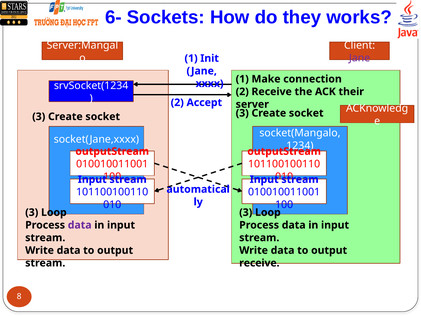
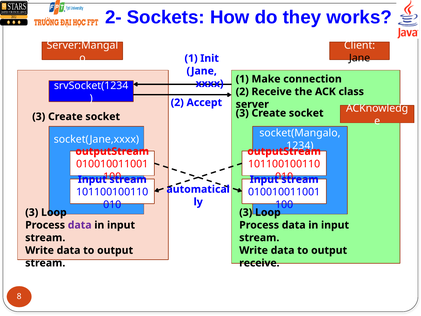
6-: 6- -> 2-
Jane at (360, 58) colour: purple -> black
their: their -> class
